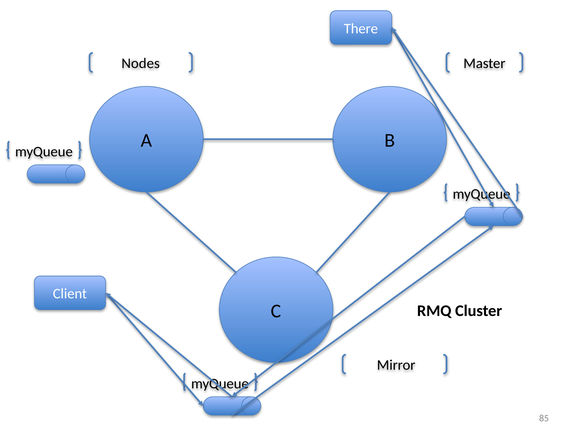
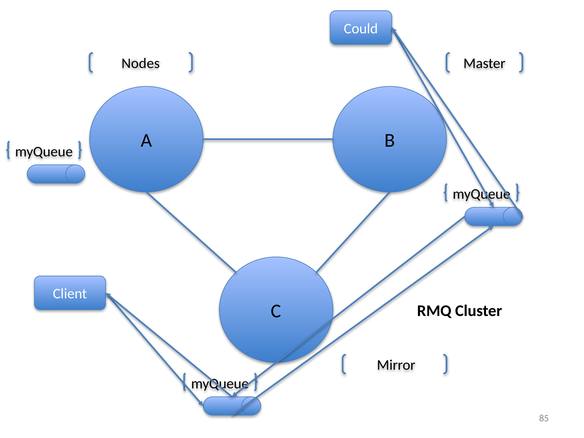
There: There -> Could
